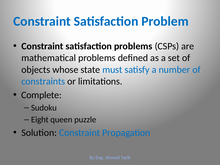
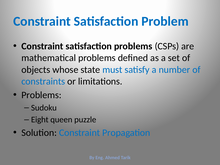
Complete at (42, 95): Complete -> Problems
